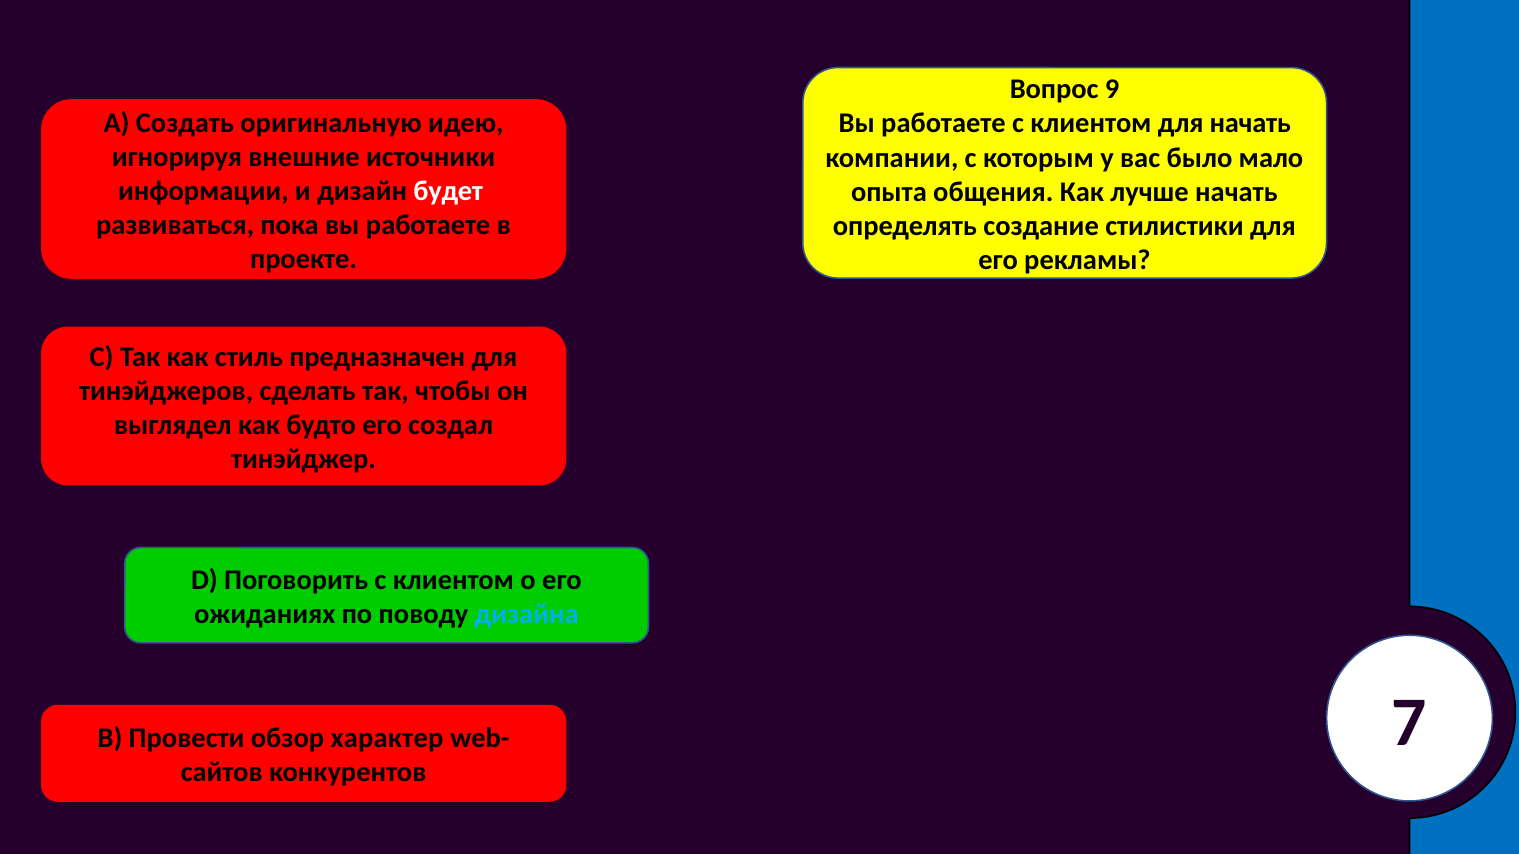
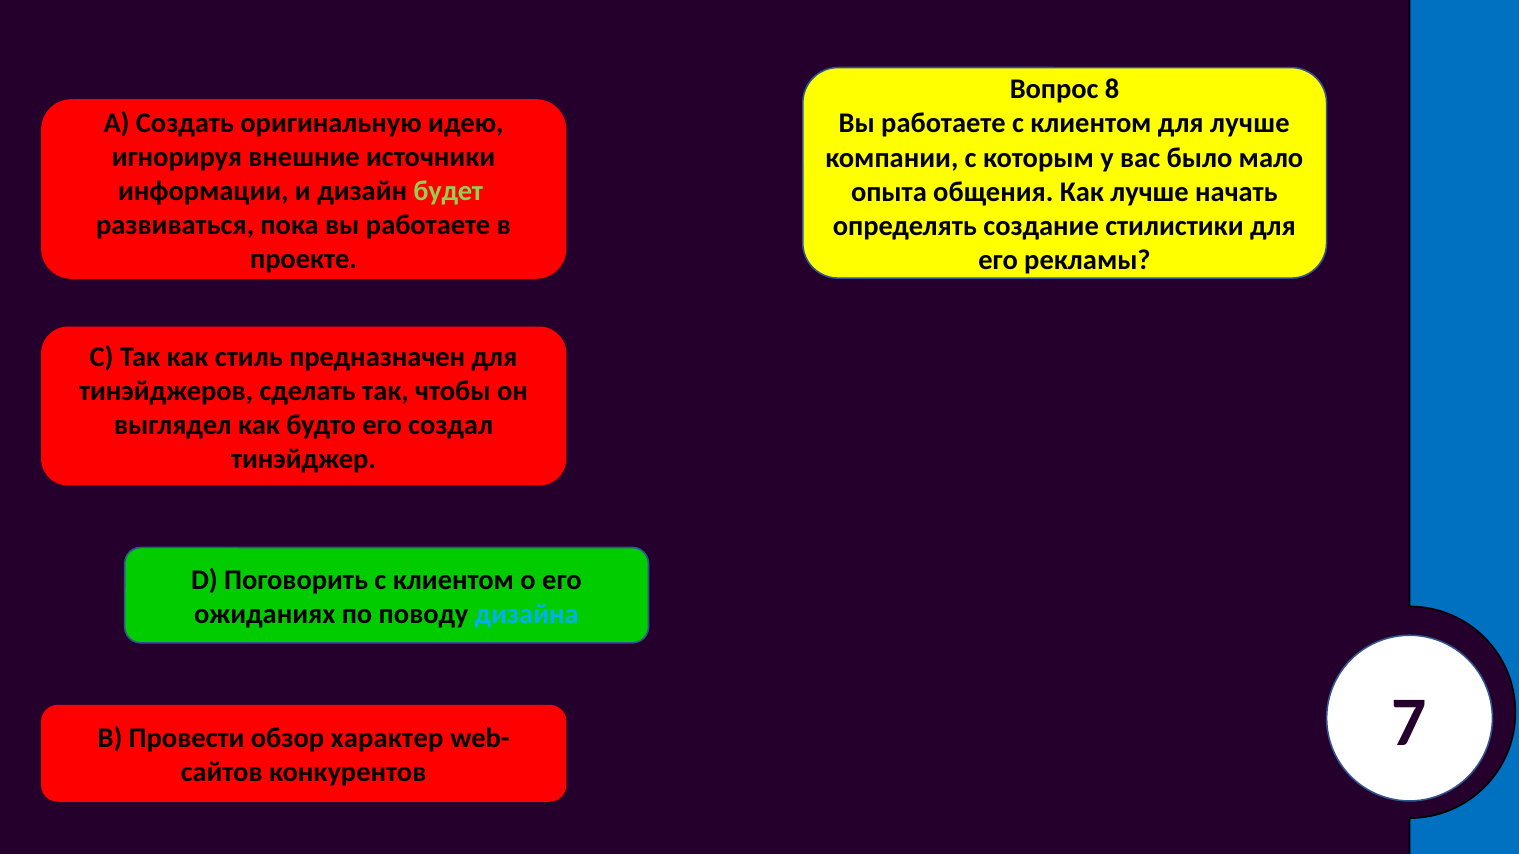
9: 9 -> 8
для начать: начать -> лучше
будет colour: white -> light green
